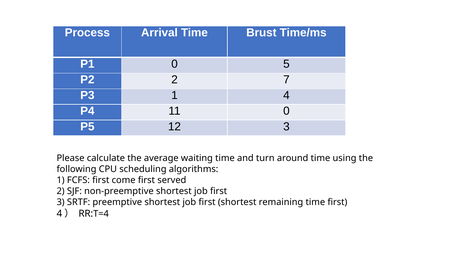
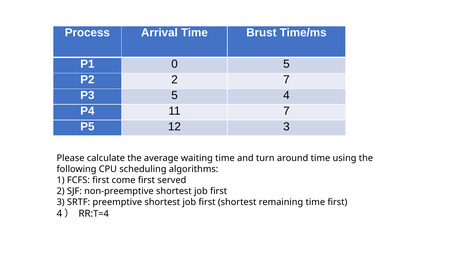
P3 1: 1 -> 5
11 0: 0 -> 7
